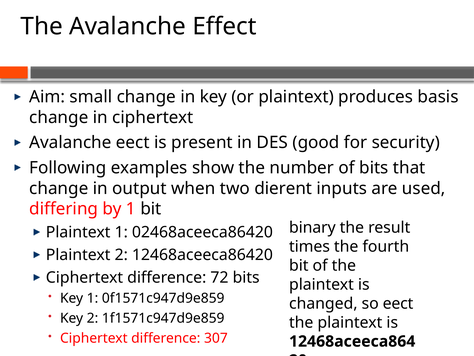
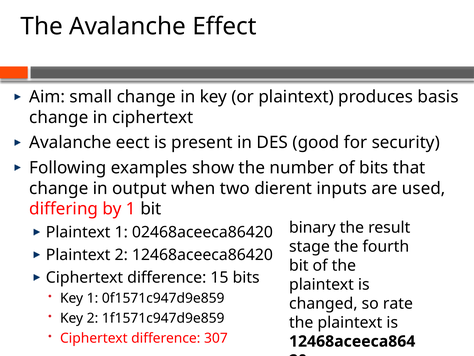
times: times -> stage
72: 72 -> 15
so eect: eect -> rate
